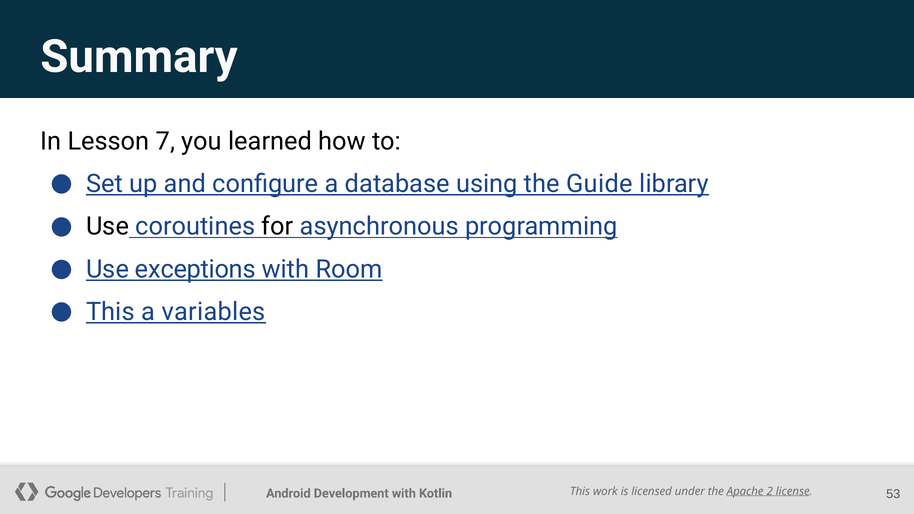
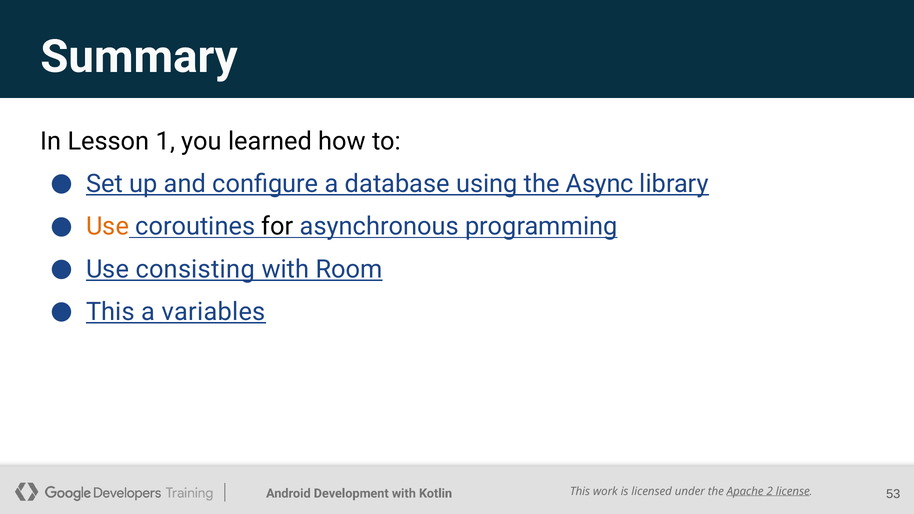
7: 7 -> 1
Guide: Guide -> Async
Use at (108, 227) colour: black -> orange
exceptions: exceptions -> consisting
